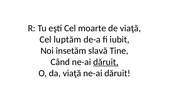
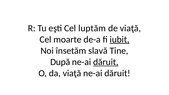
moarte: moarte -> luptăm
luptăm: luptăm -> moarte
iubit underline: none -> present
Când: Când -> După
